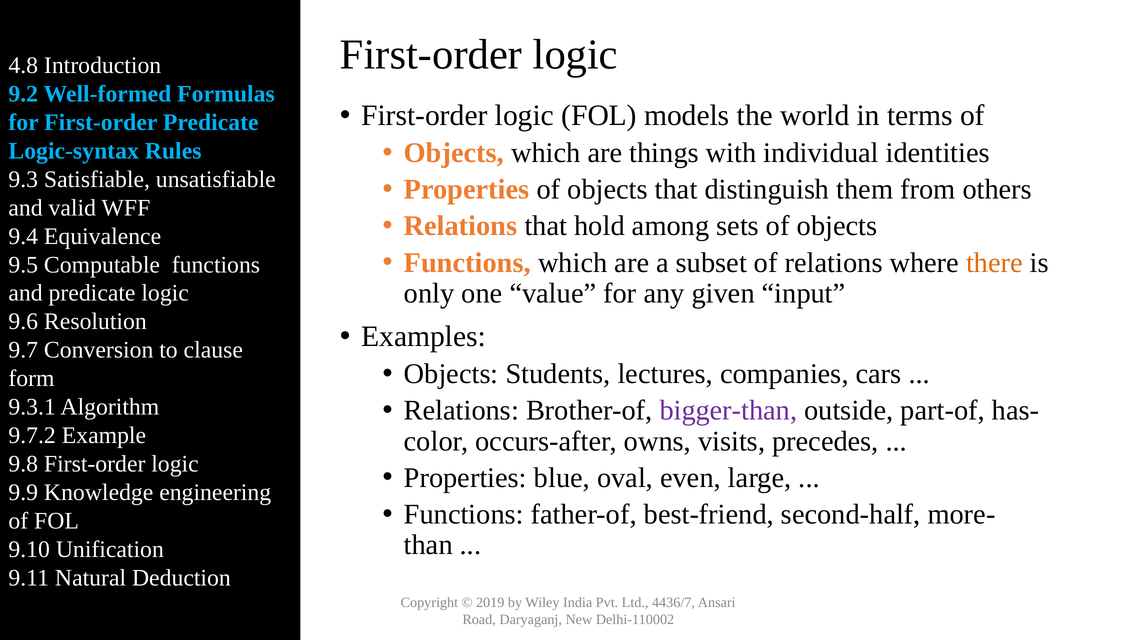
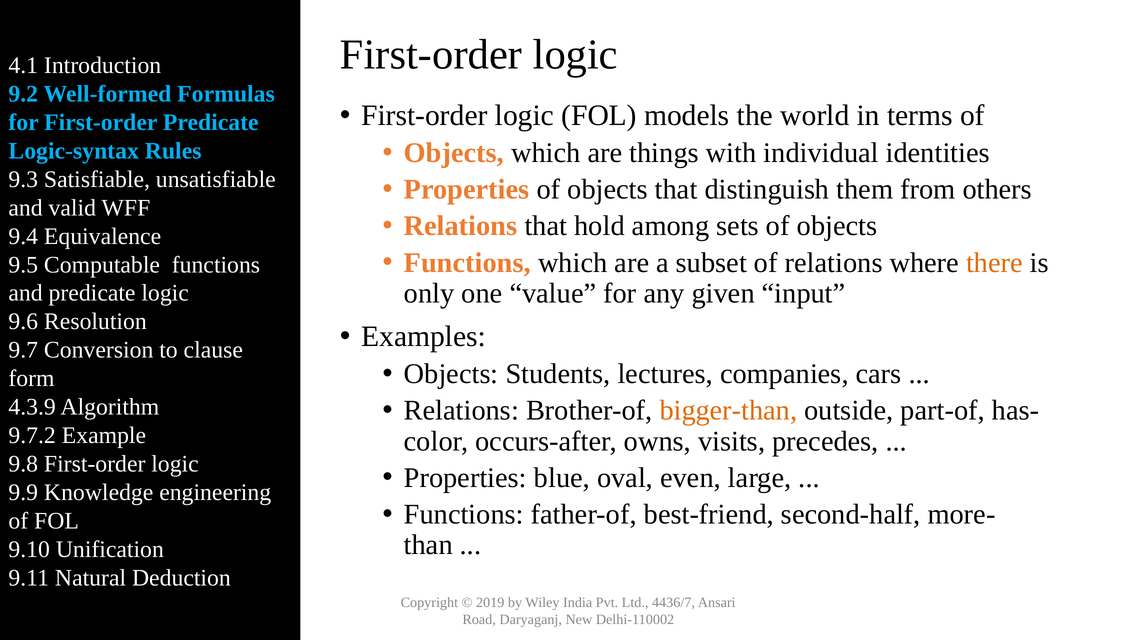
4.8: 4.8 -> 4.1
9.3.1: 9.3.1 -> 4.3.9
bigger-than colour: purple -> orange
